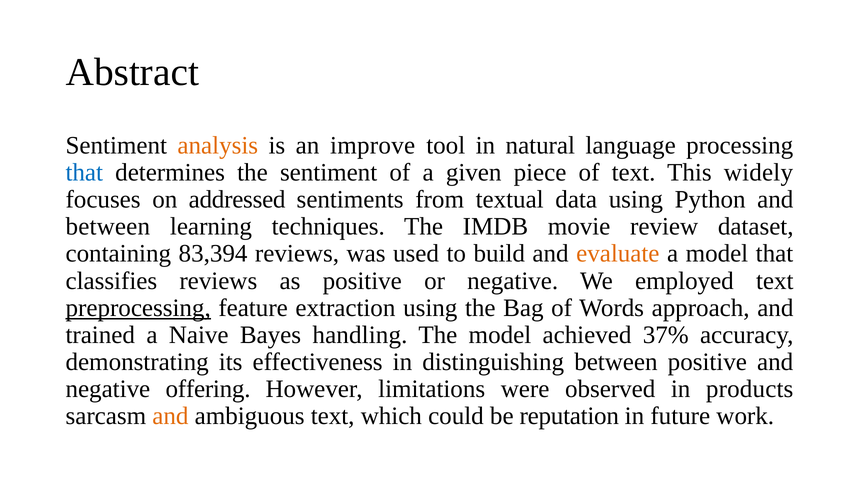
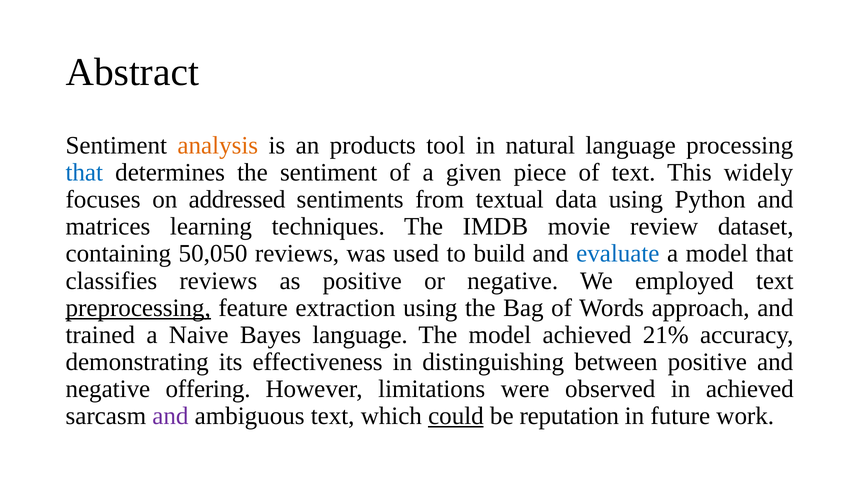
improve: improve -> products
between at (108, 226): between -> matrices
83,394: 83,394 -> 50,050
evaluate colour: orange -> blue
Bayes handling: handling -> language
37%: 37% -> 21%
in products: products -> achieved
and at (170, 416) colour: orange -> purple
could underline: none -> present
